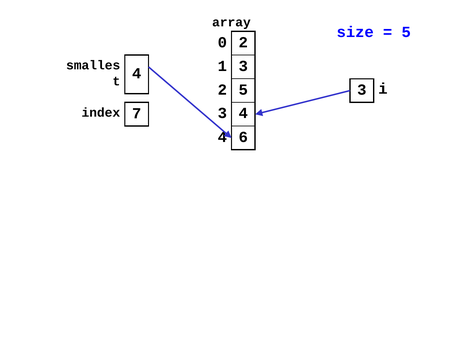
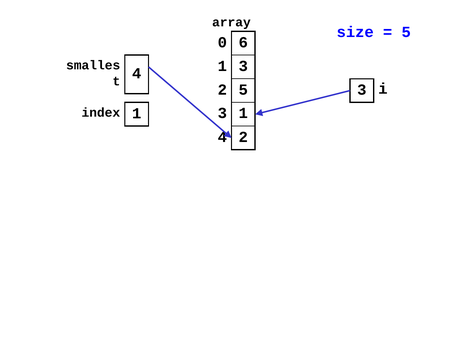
0 2: 2 -> 6
3 4: 4 -> 1
index 7: 7 -> 1
6 at (243, 137): 6 -> 2
